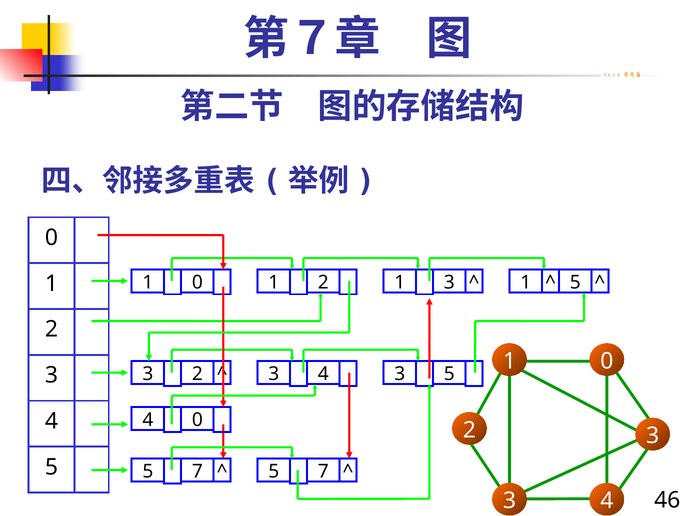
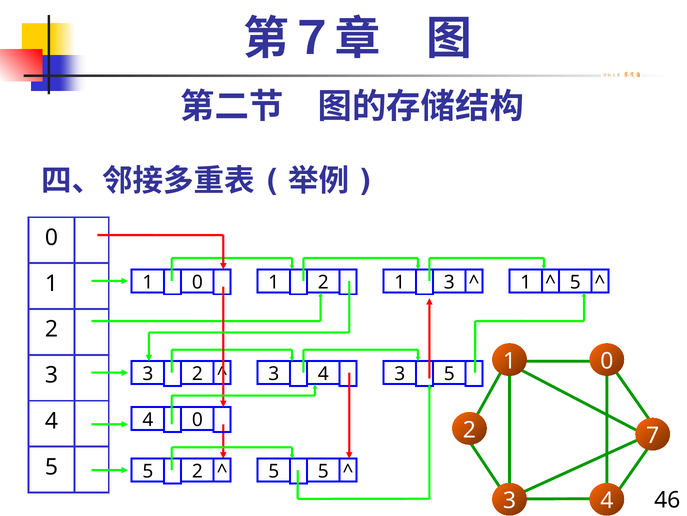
3 at (653, 435): 3 -> 7
7 at (197, 471): 7 -> 2
7 at (323, 471): 7 -> 5
